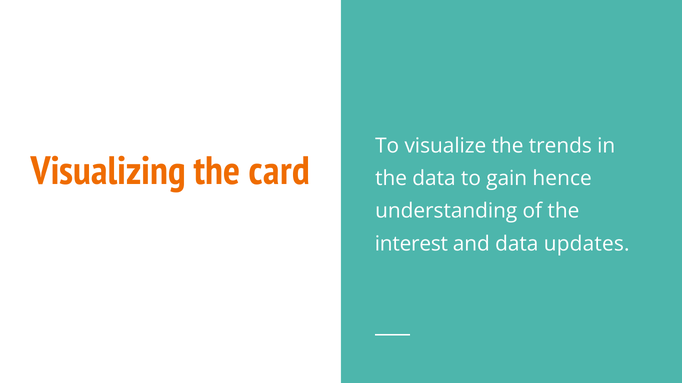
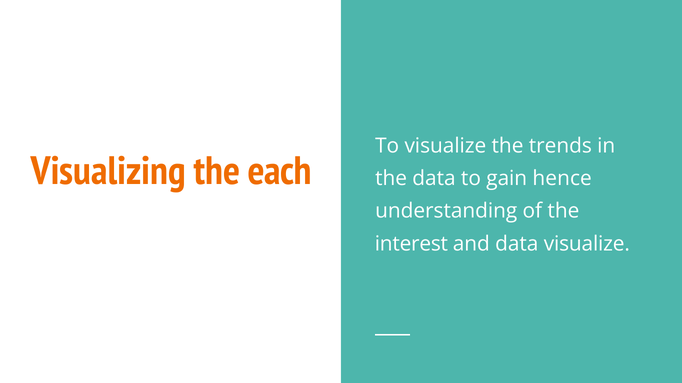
card: card -> each
data updates: updates -> visualize
